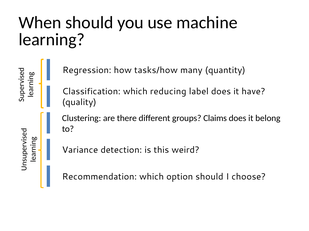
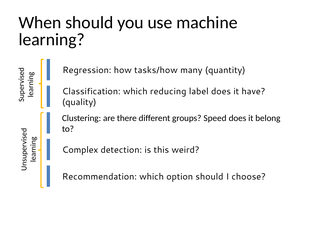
Claims: Claims -> Speed
Variance: Variance -> Complex
